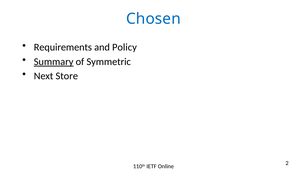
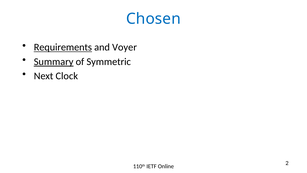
Requirements underline: none -> present
Policy: Policy -> Voyer
Store: Store -> Clock
